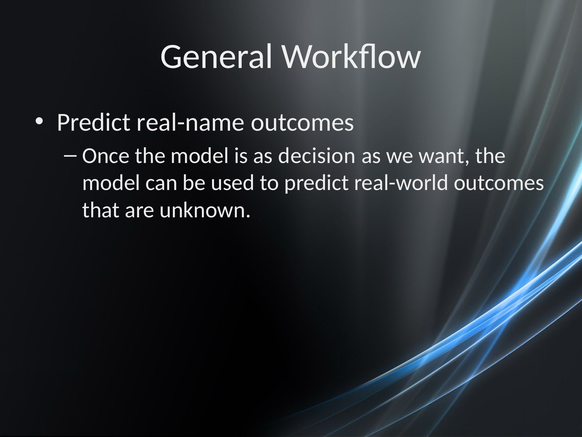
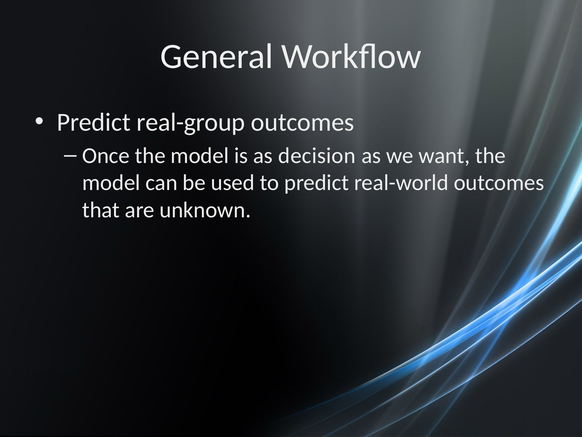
real-name: real-name -> real-group
